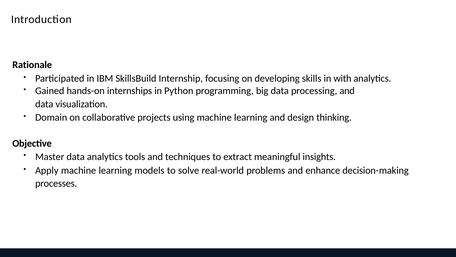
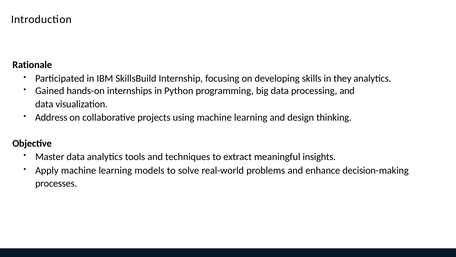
with: with -> they
Domain: Domain -> Address
